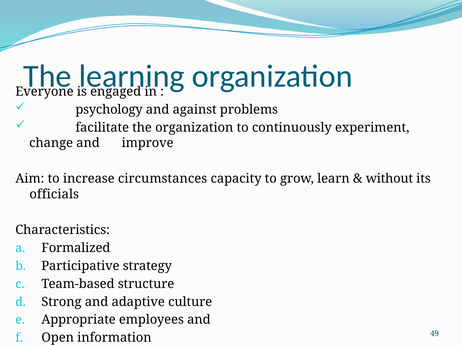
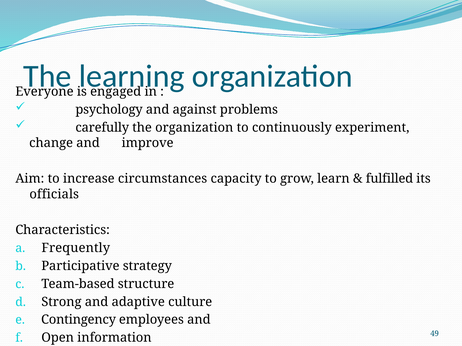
facilitate: facilitate -> carefully
without: without -> fulfilled
Formalized: Formalized -> Frequently
Appropriate: Appropriate -> Contingency
